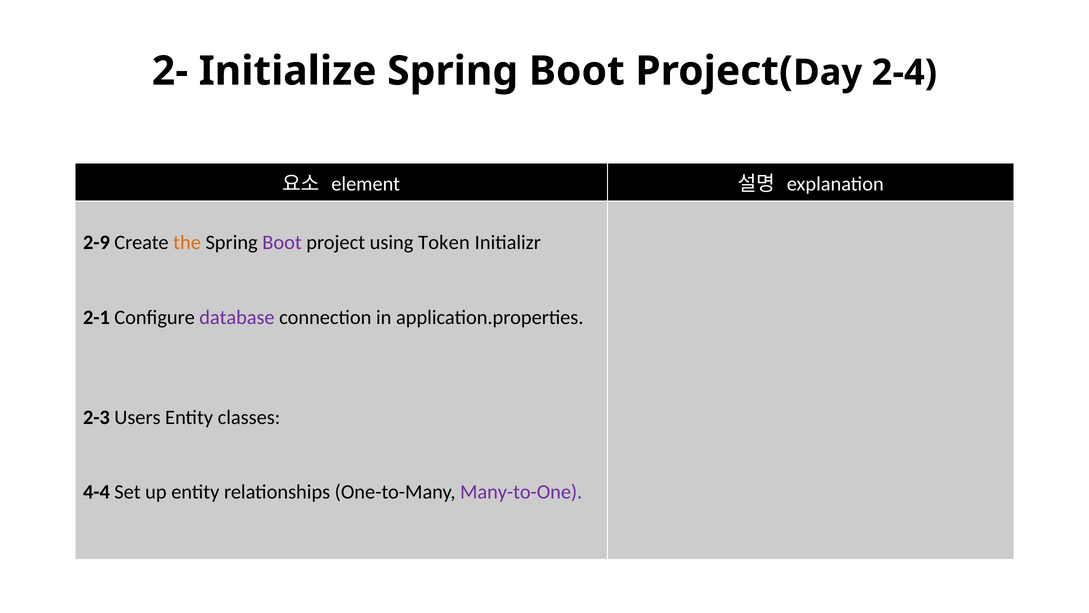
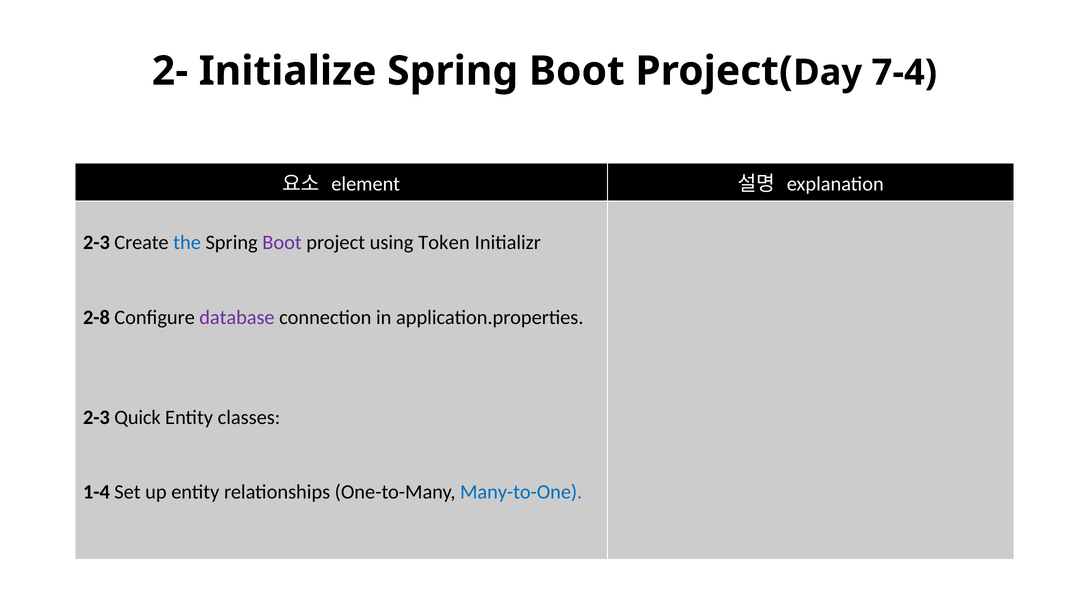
2-4: 2-4 -> 7-4
2-9 at (96, 243): 2-9 -> 2-3
the colour: orange -> blue
2-1: 2-1 -> 2-8
Users: Users -> Quick
4-4: 4-4 -> 1-4
Many-to-One colour: purple -> blue
